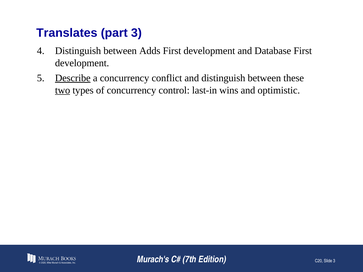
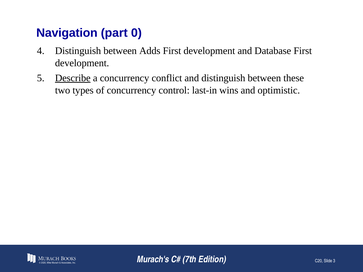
Translates: Translates -> Navigation
part 3: 3 -> 0
two underline: present -> none
